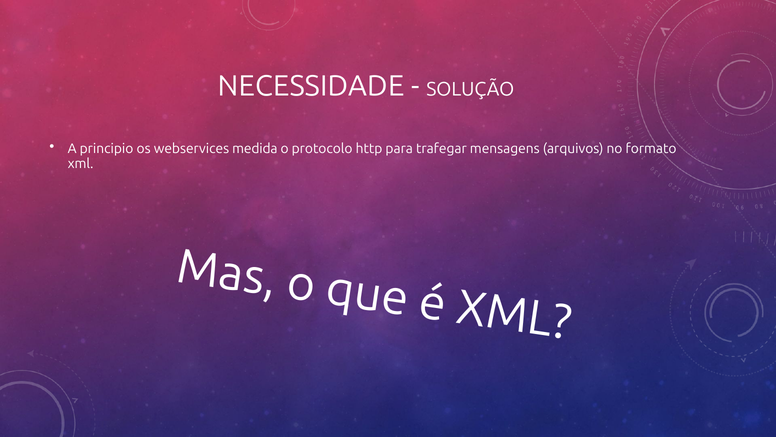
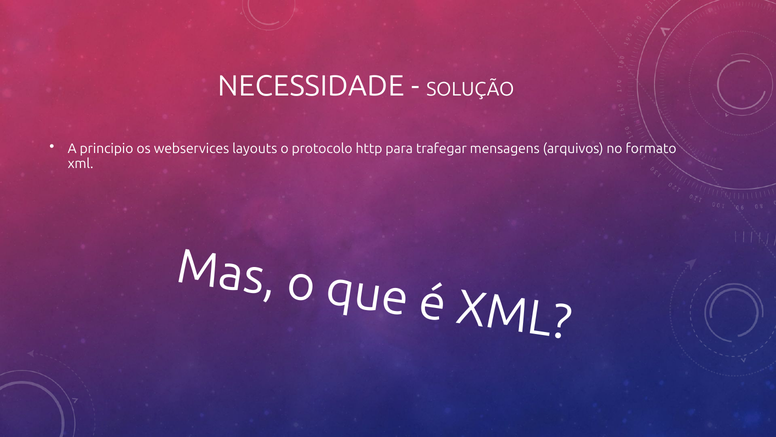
medida: medida -> layouts
